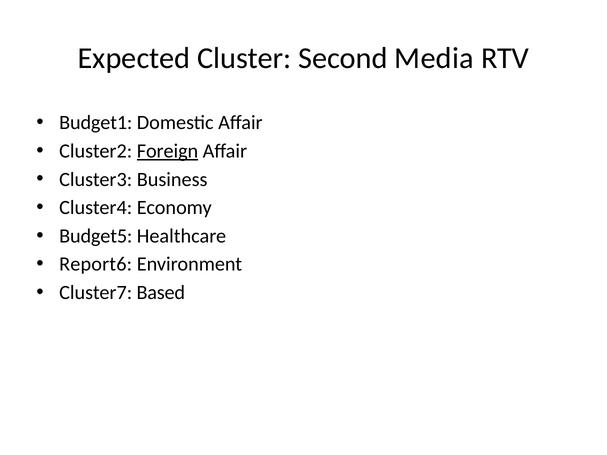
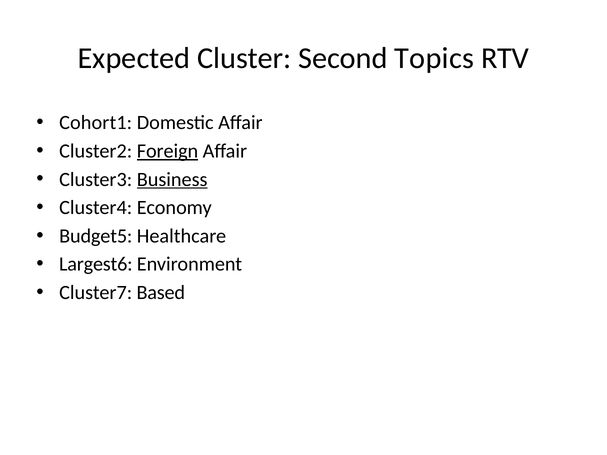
Media: Media -> Topics
Budget1: Budget1 -> Cohort1
Business underline: none -> present
Report6: Report6 -> Largest6
